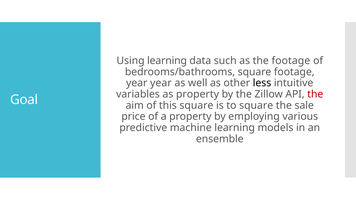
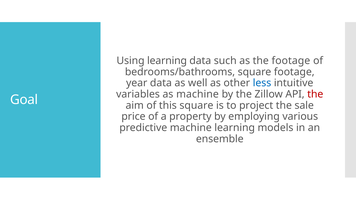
year year: year -> data
less colour: black -> blue
as property: property -> machine
to square: square -> project
